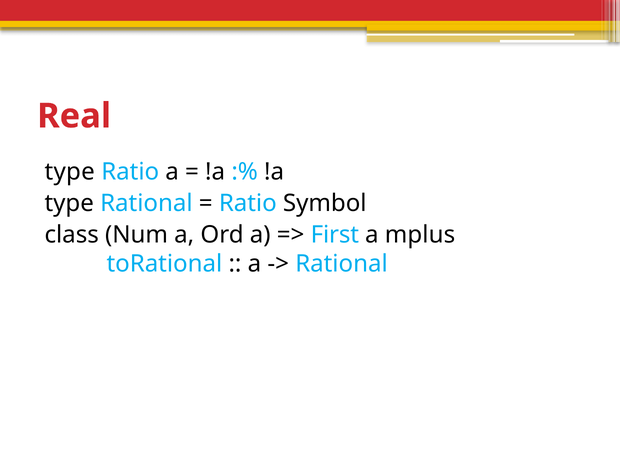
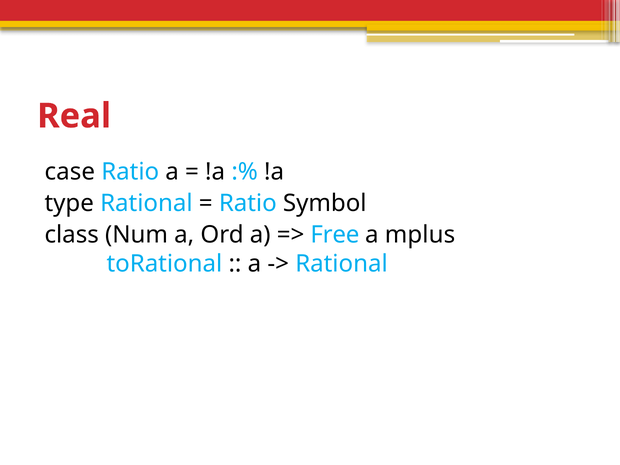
type at (70, 172): type -> case
First: First -> Free
